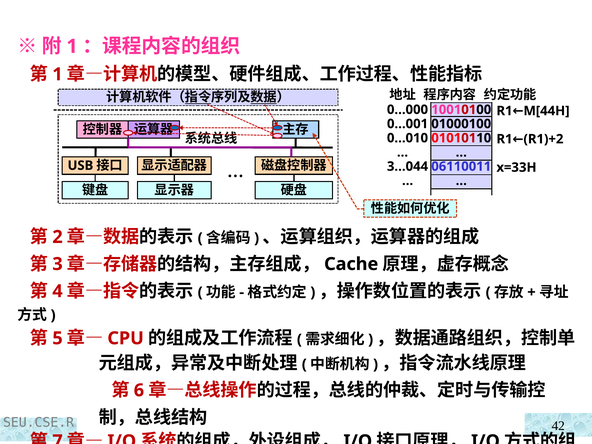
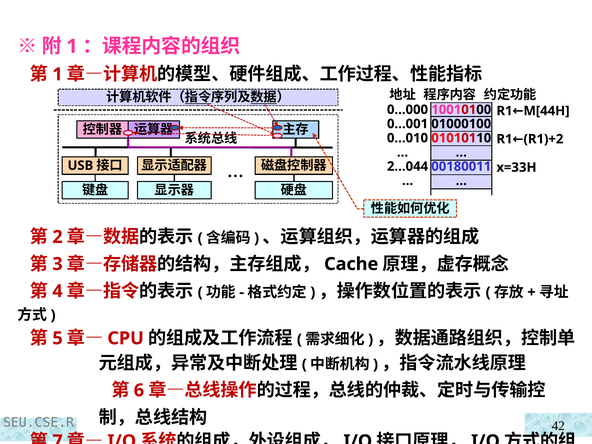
3…044: 3…044 -> 2…044
06110011: 06110011 -> 00180011
